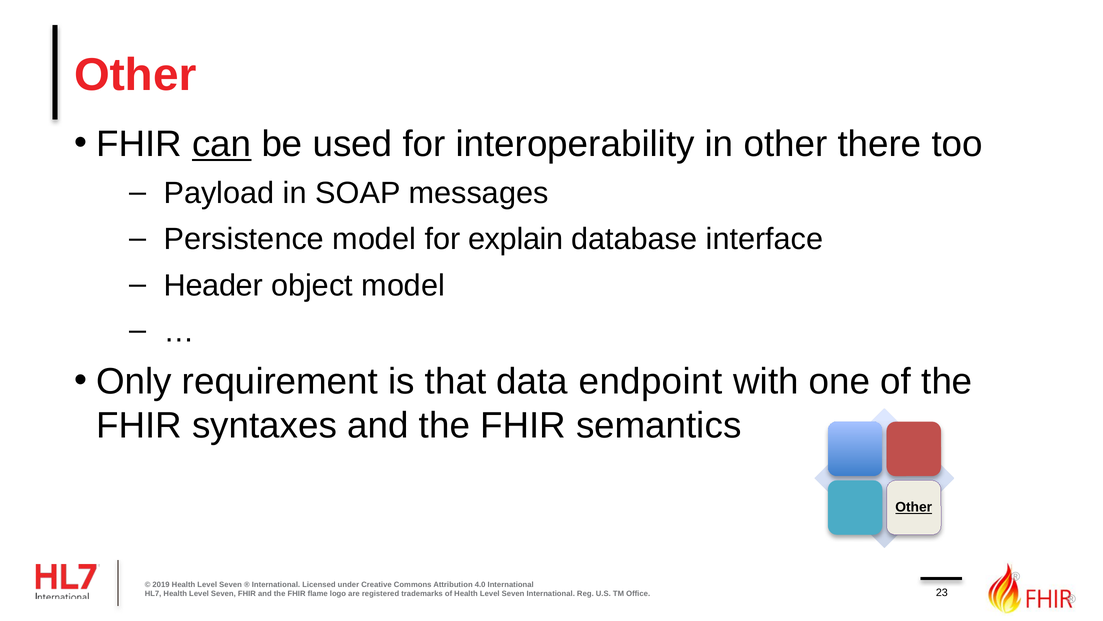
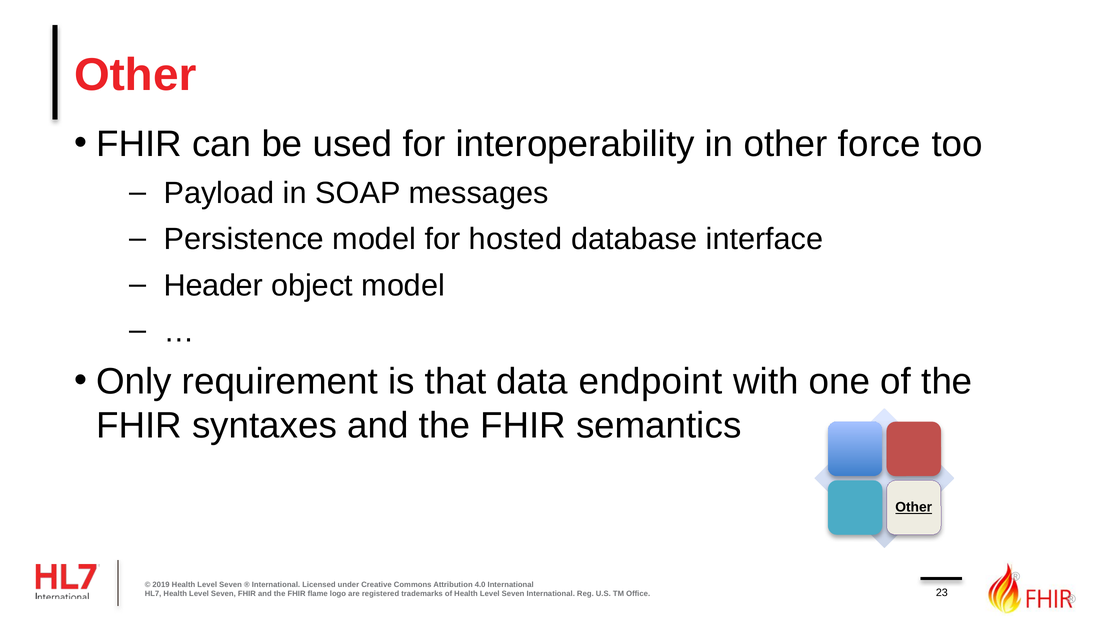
can underline: present -> none
there: there -> force
explain: explain -> hosted
